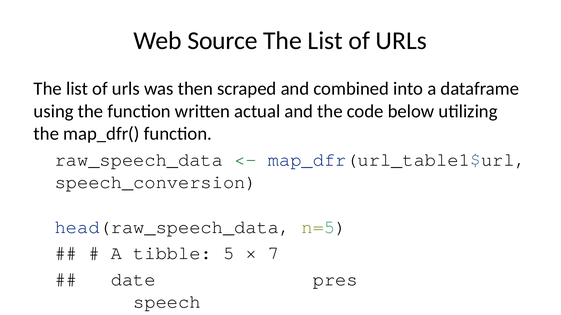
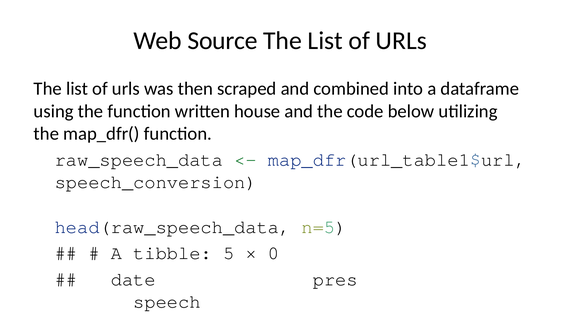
actual: actual -> house
7: 7 -> 0
